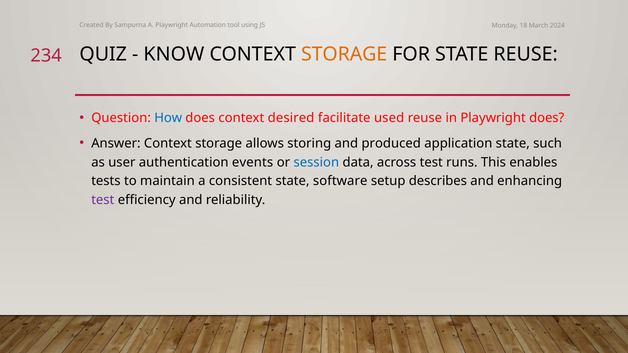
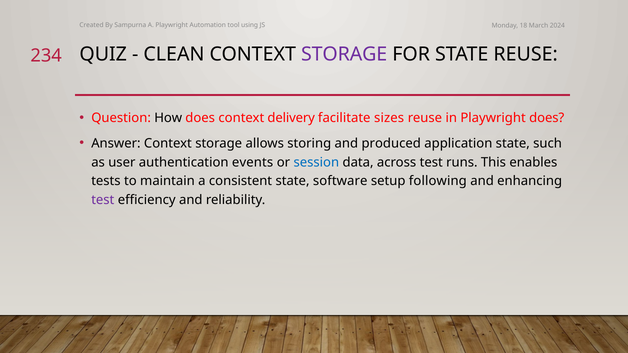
KNOW: KNOW -> CLEAN
STORAGE at (344, 54) colour: orange -> purple
How colour: blue -> black
desired: desired -> delivery
used: used -> sizes
describes: describes -> following
